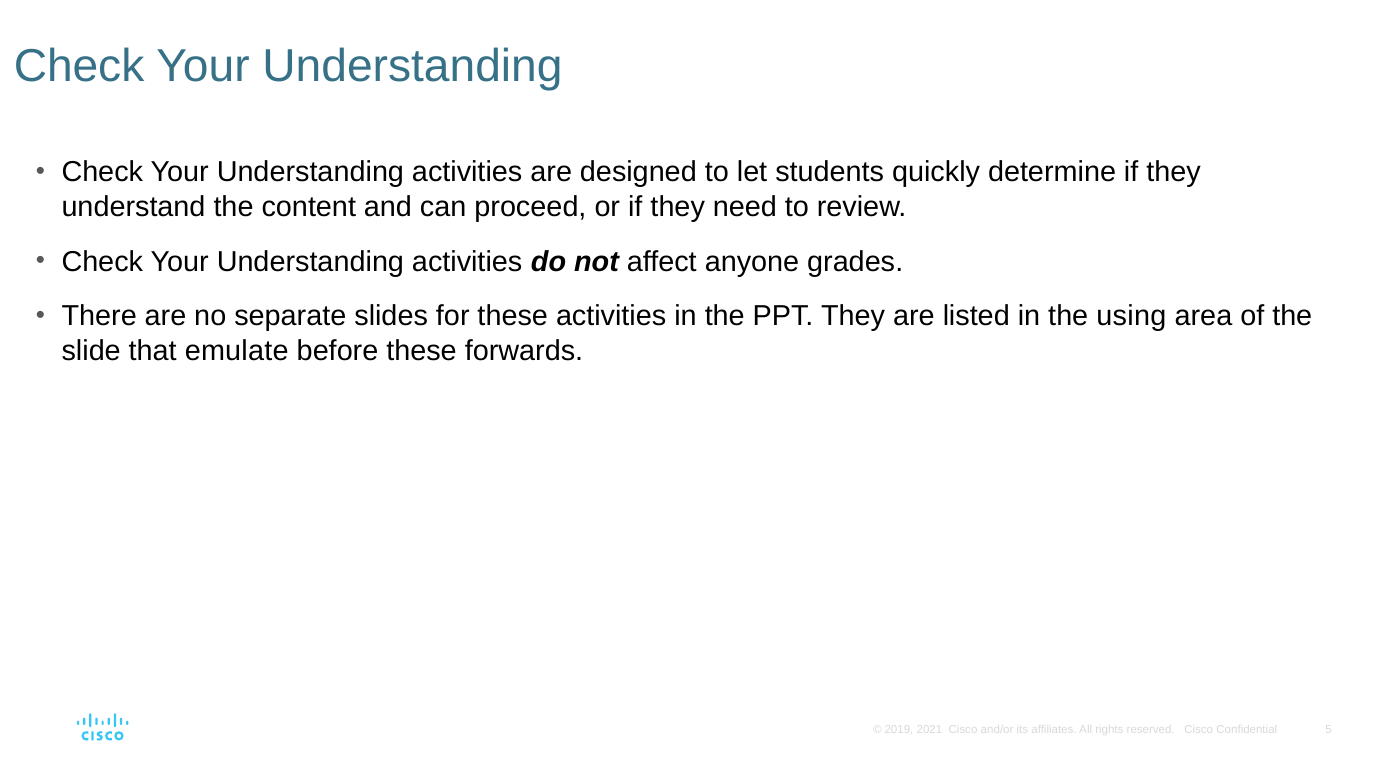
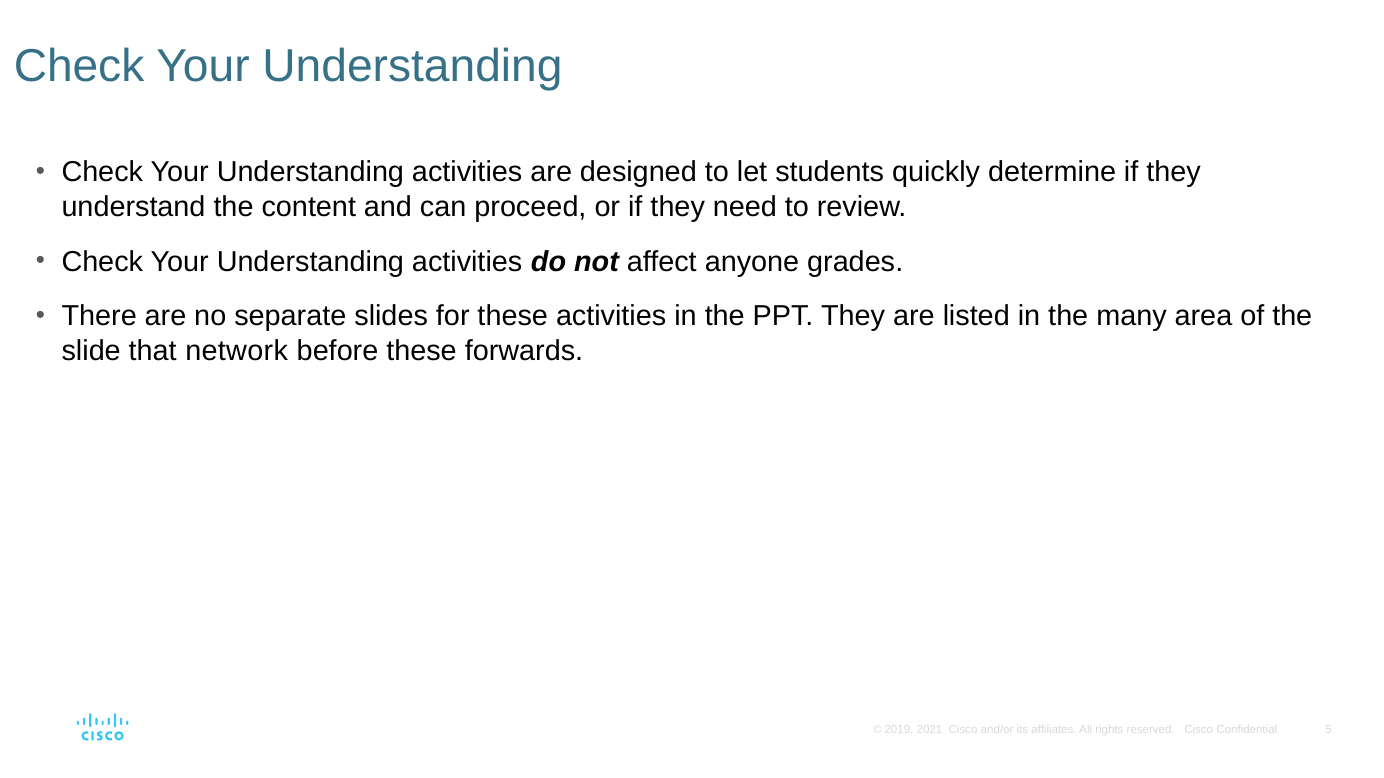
using: using -> many
emulate: emulate -> network
